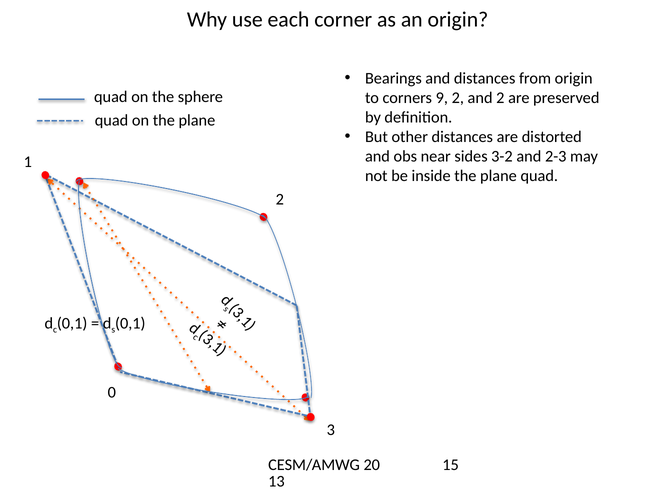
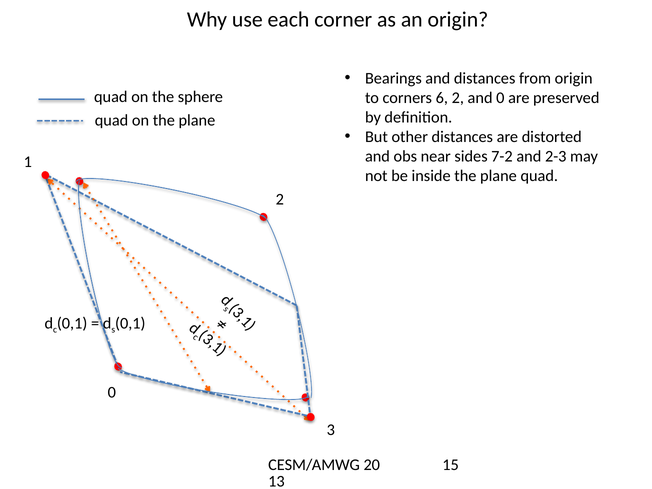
9: 9 -> 6
and 2: 2 -> 0
3-2: 3-2 -> 7-2
